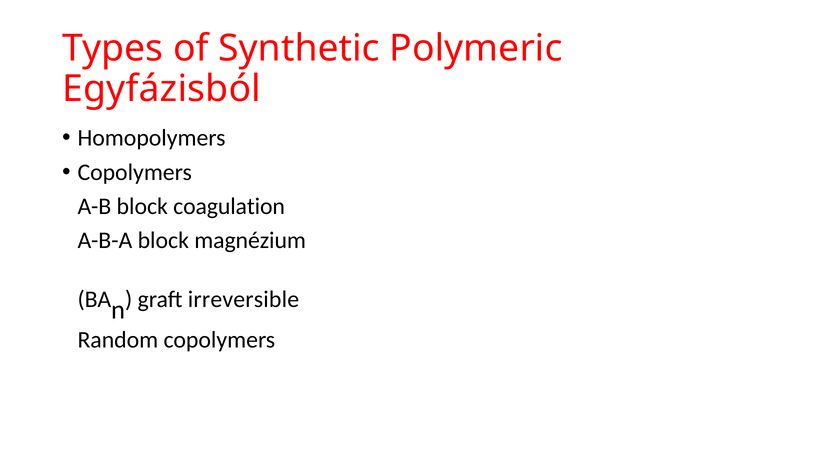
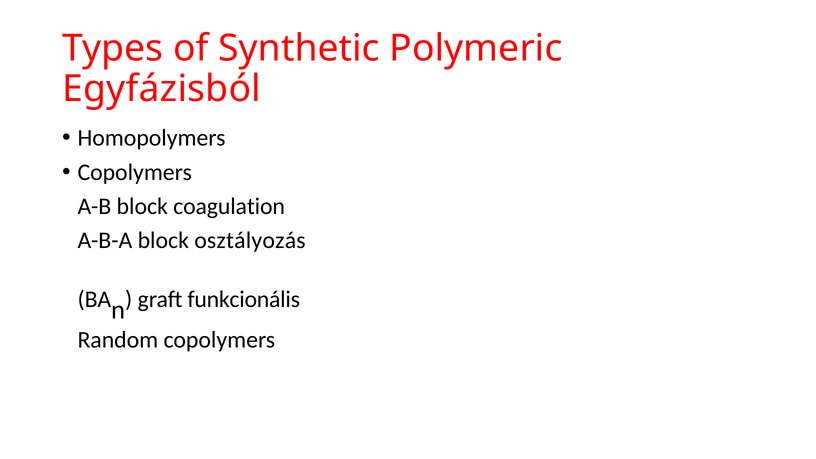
magnézium: magnézium -> osztályozás
irreversible: irreversible -> funkcionális
